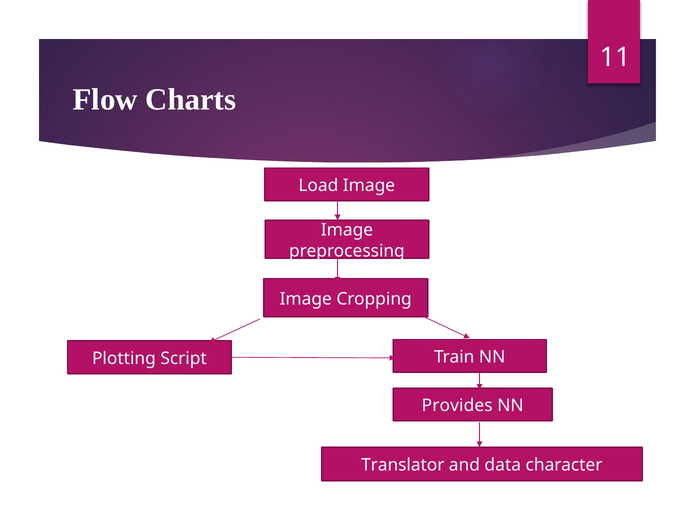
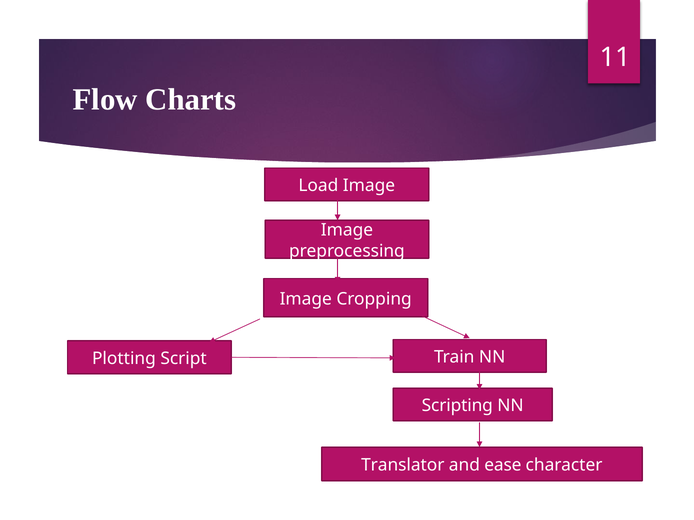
Provides: Provides -> Scripting
data: data -> ease
